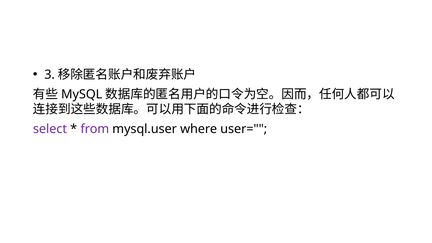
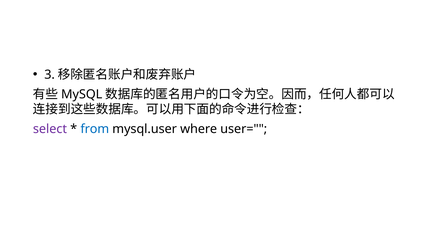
from colour: purple -> blue
